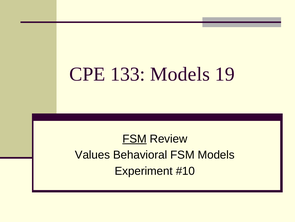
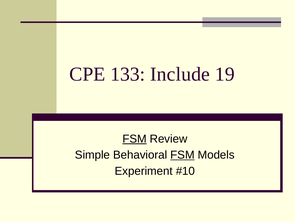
133 Models: Models -> Include
Values: Values -> Simple
FSM at (182, 154) underline: none -> present
